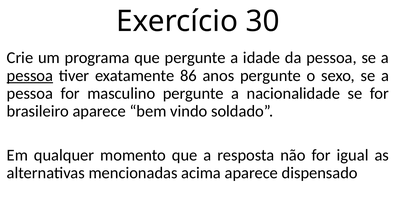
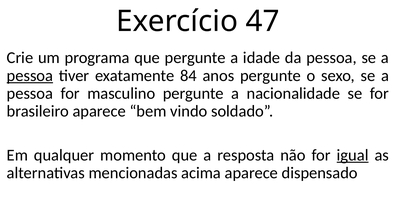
30: 30 -> 47
86: 86 -> 84
igual underline: none -> present
